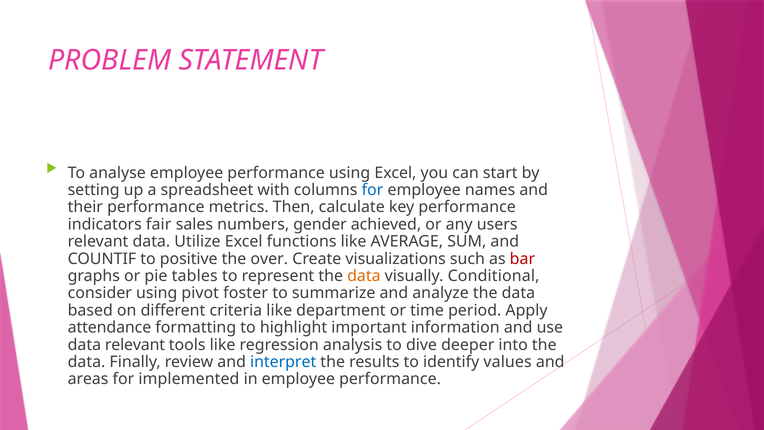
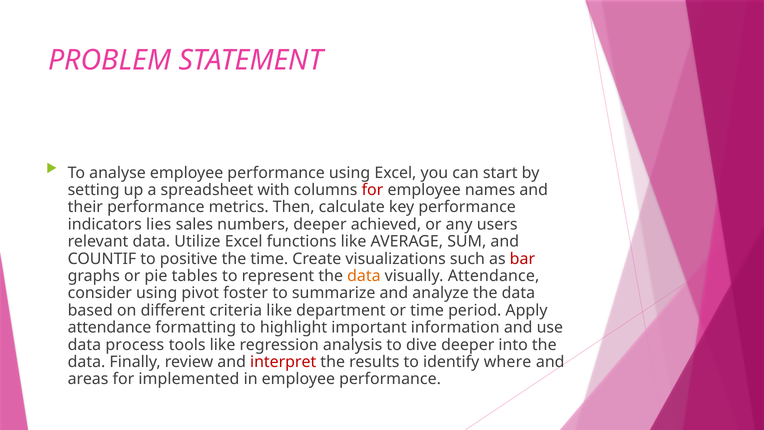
for at (372, 190) colour: blue -> red
fair: fair -> lies
numbers gender: gender -> deeper
the over: over -> time
visually Conditional: Conditional -> Attendance
data relevant: relevant -> process
interpret colour: blue -> red
values: values -> where
